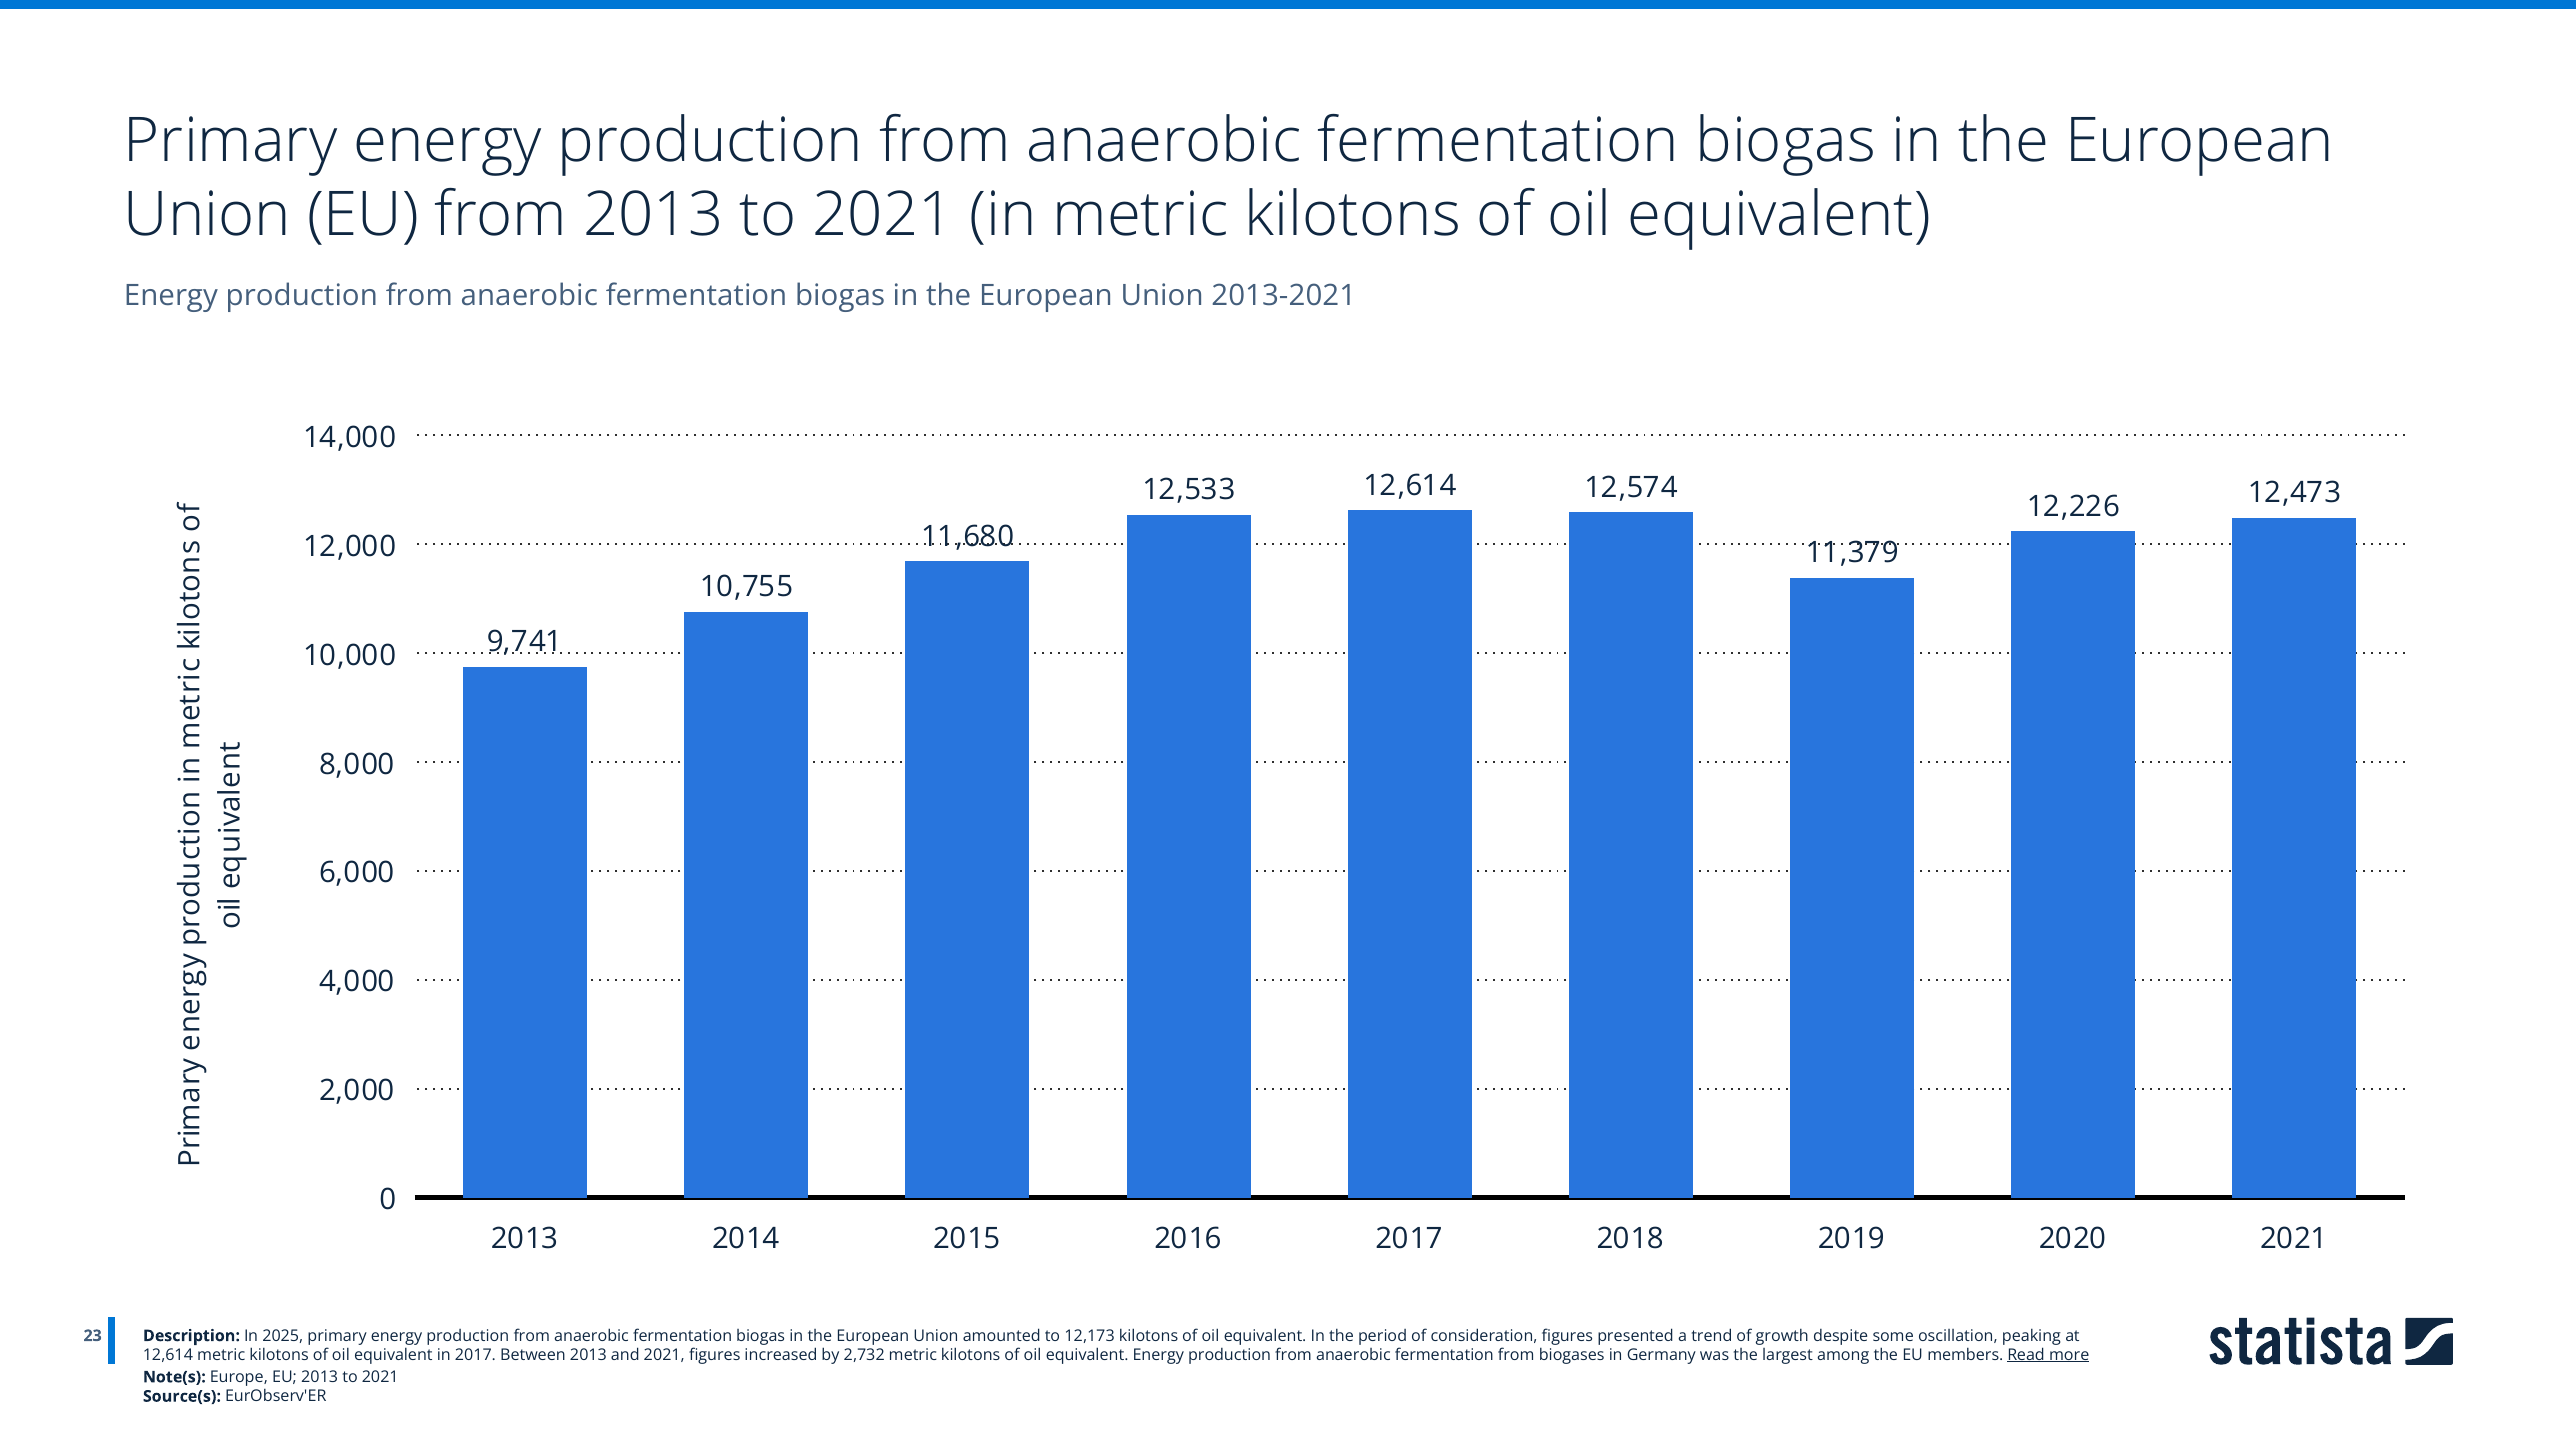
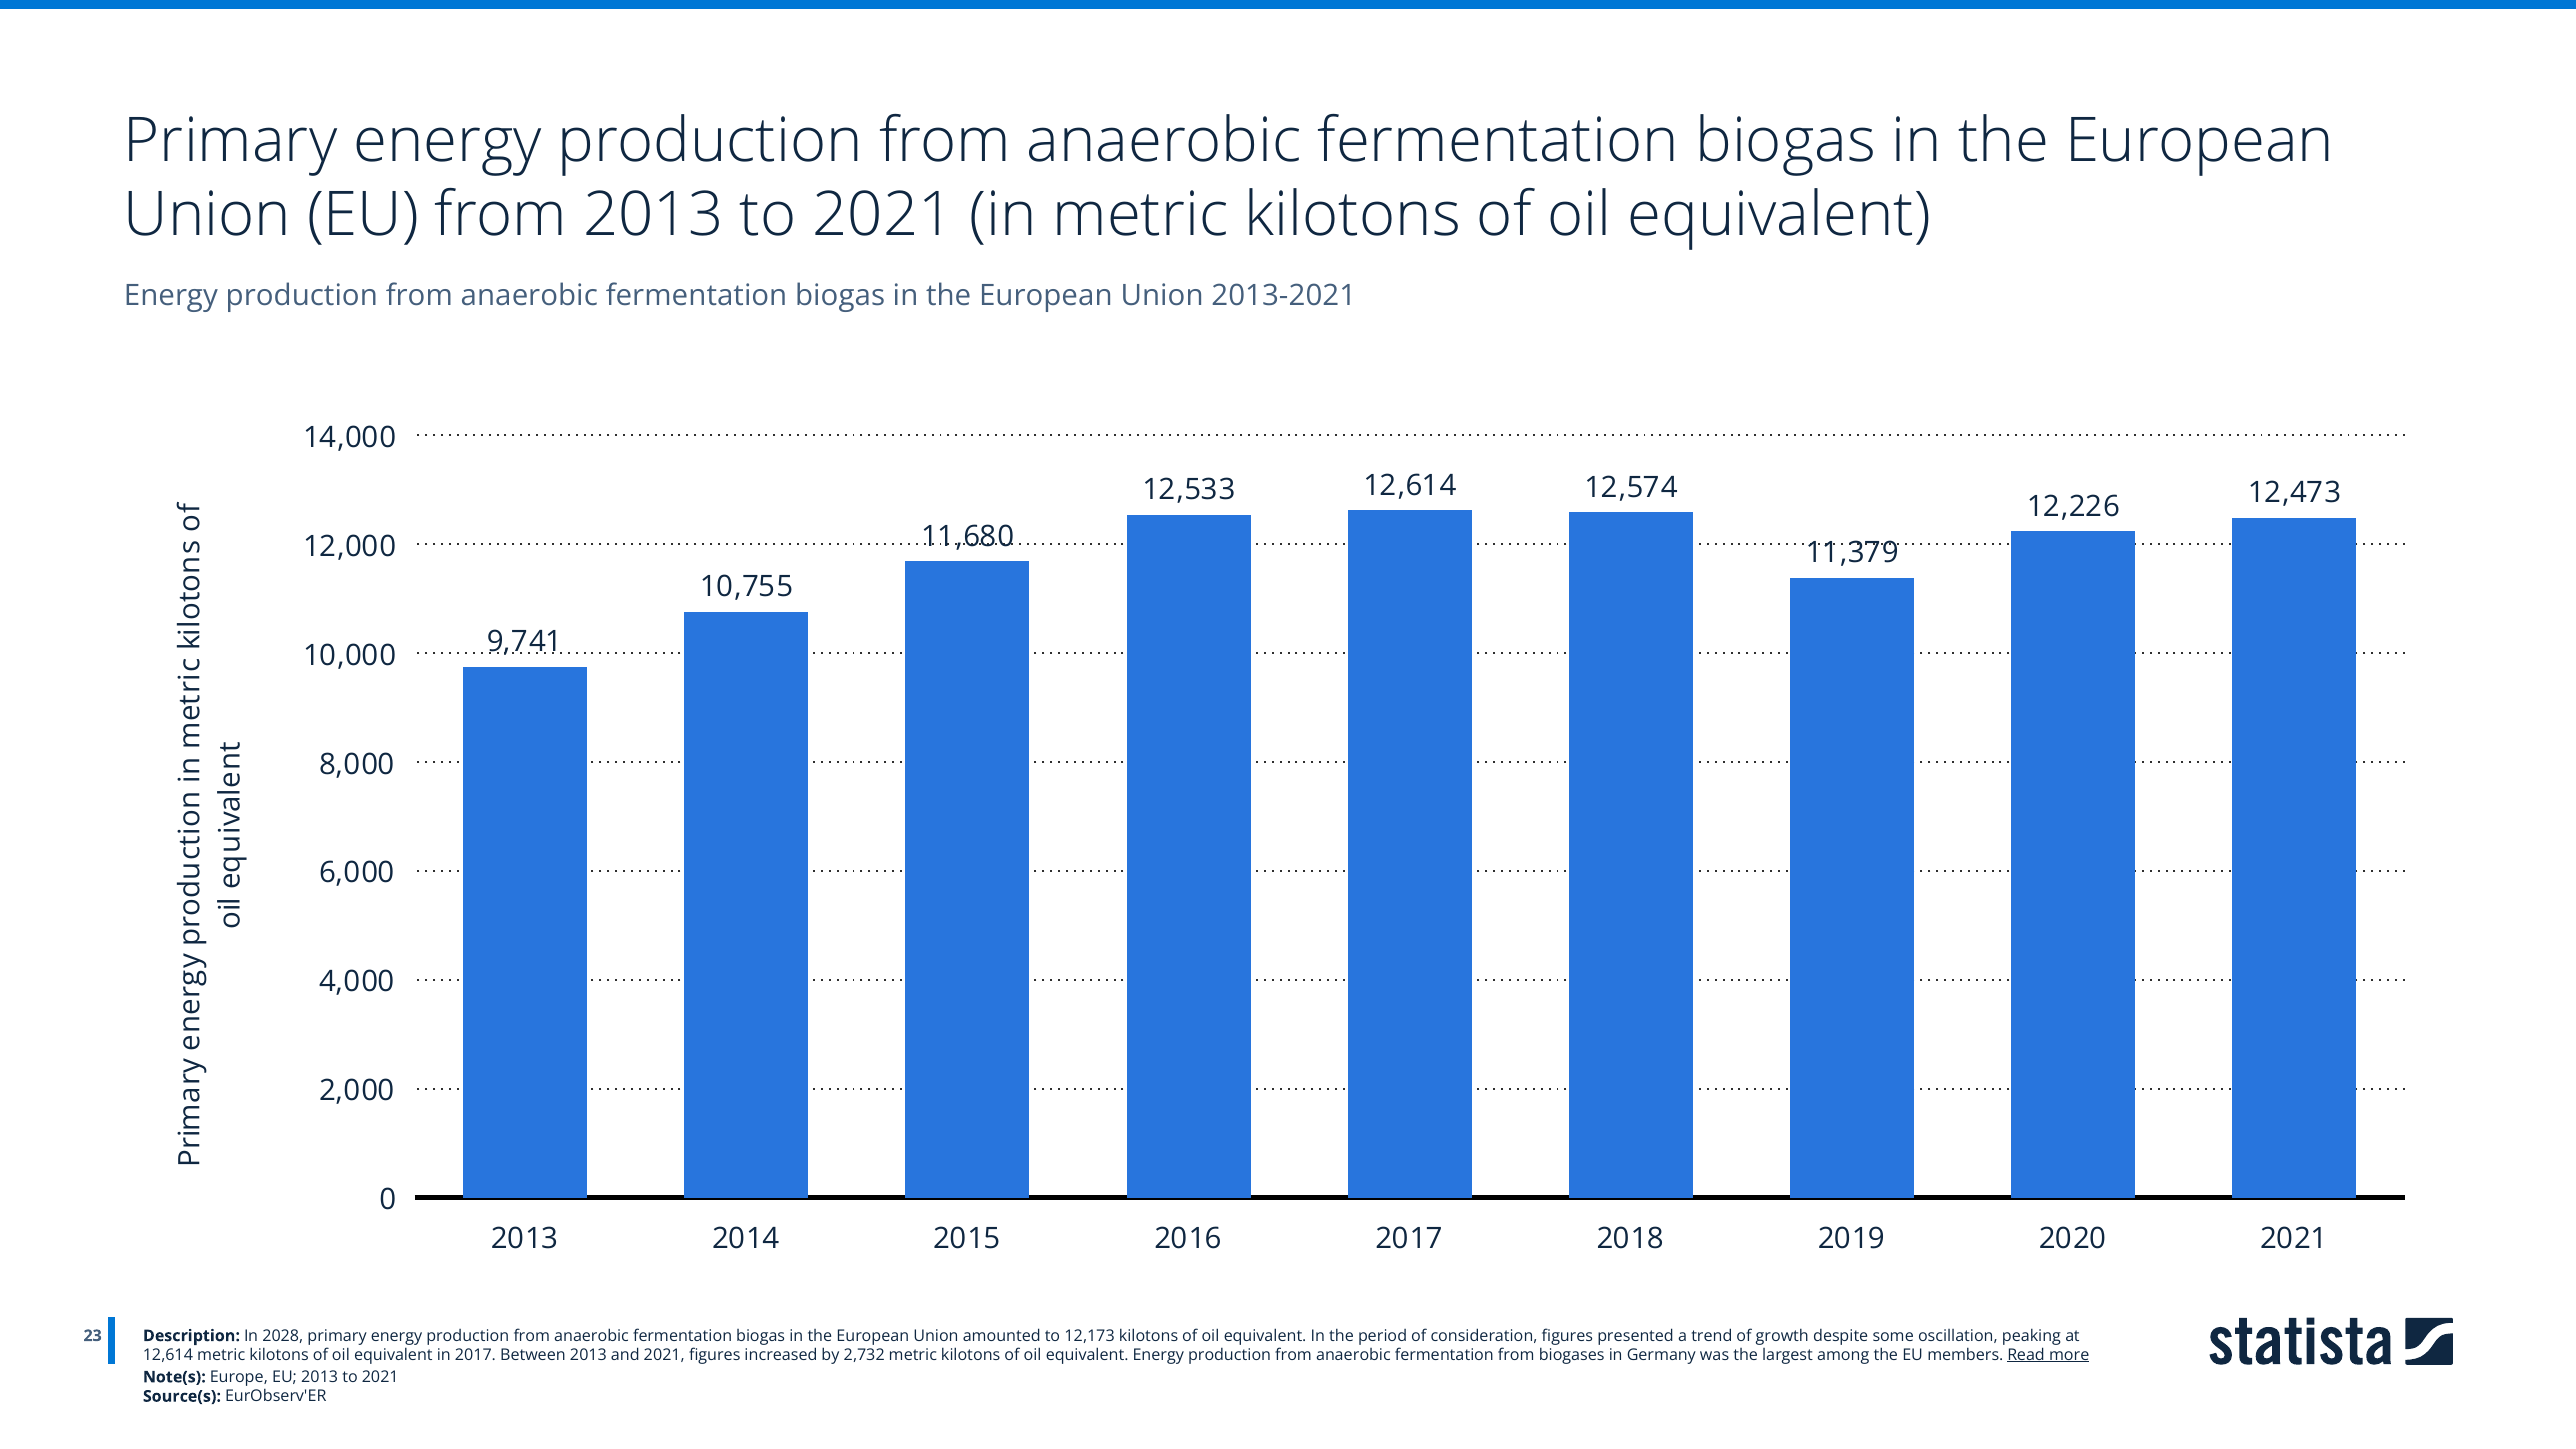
2025: 2025 -> 2028
